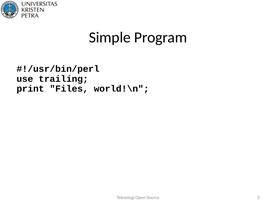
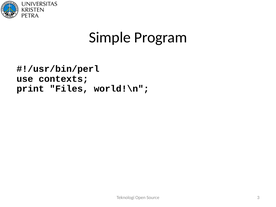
trailing: trailing -> contexts
